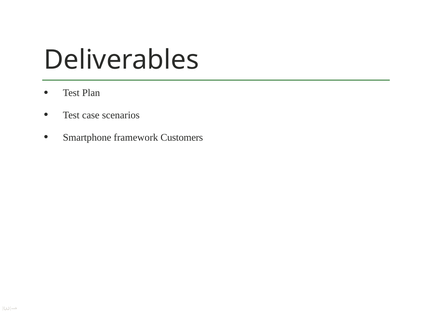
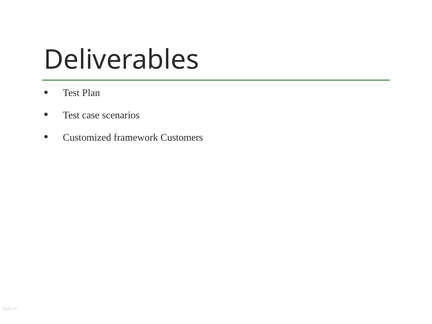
Smartphone: Smartphone -> Customized
